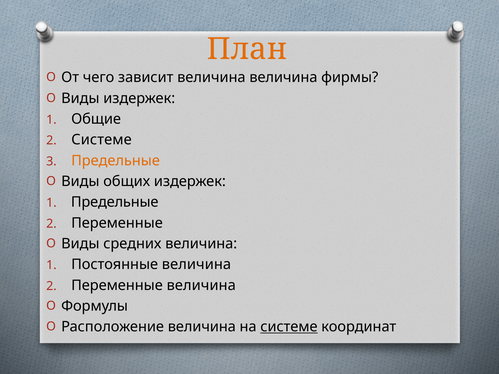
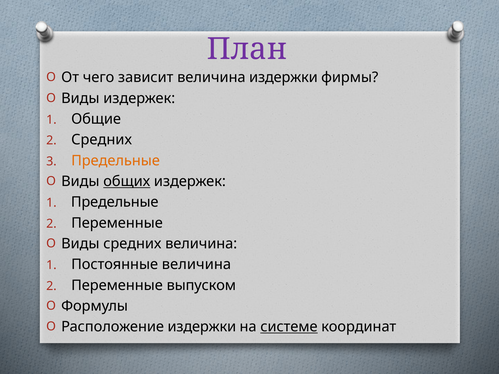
План colour: orange -> purple
величина величина: величина -> издержки
Системе at (102, 140): Системе -> Средних
общих underline: none -> present
Переменные величина: величина -> выпуском
Расположение величина: величина -> издержки
